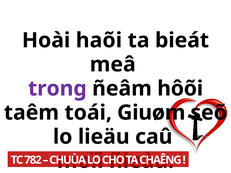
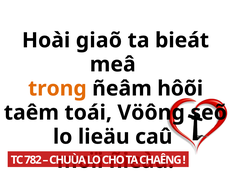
haõi: haõi -> giaõ
trong colour: purple -> orange
Giuøm: Giuøm -> Vöông
